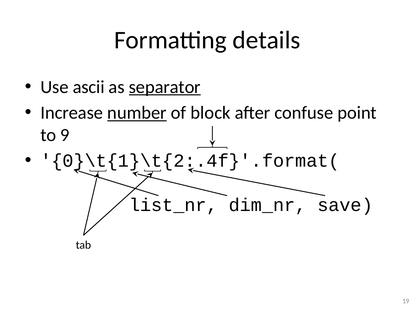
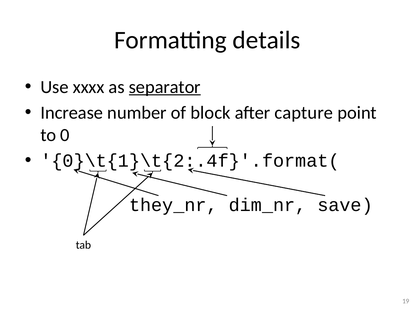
ascii: ascii -> xxxx
number underline: present -> none
confuse: confuse -> capture
9: 9 -> 0
list_nr: list_nr -> they_nr
